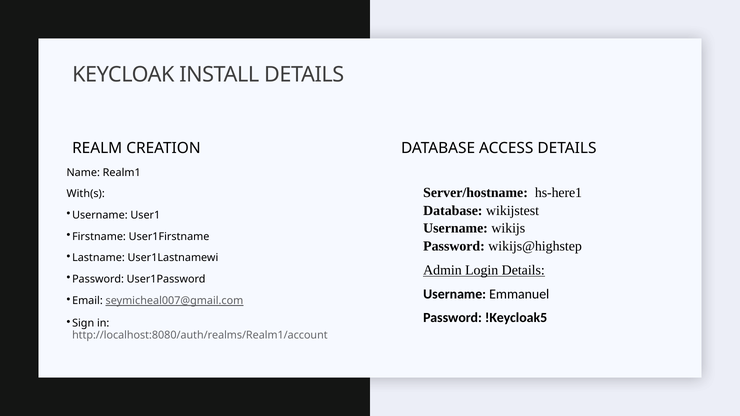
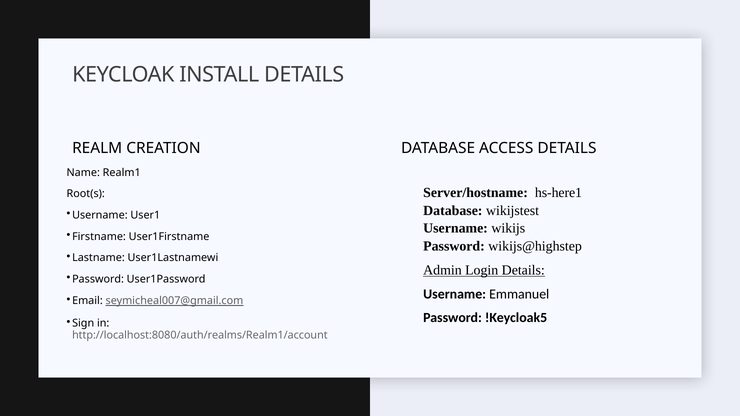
With(s: With(s -> Root(s
